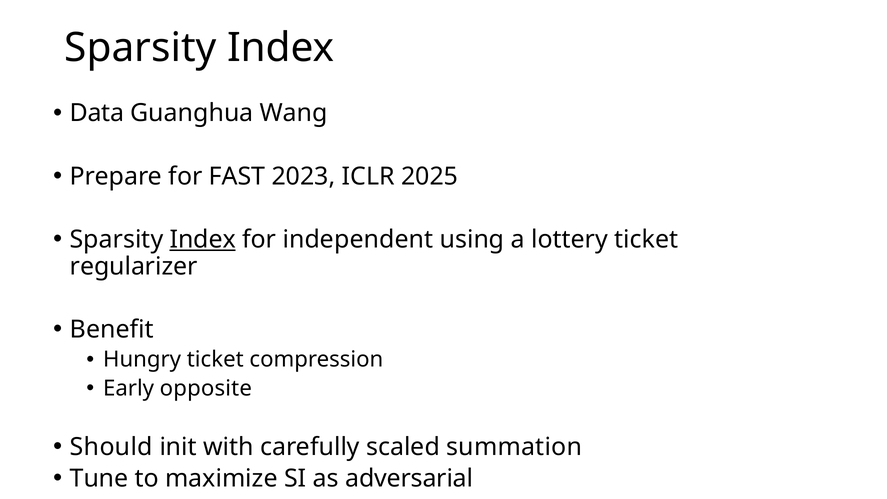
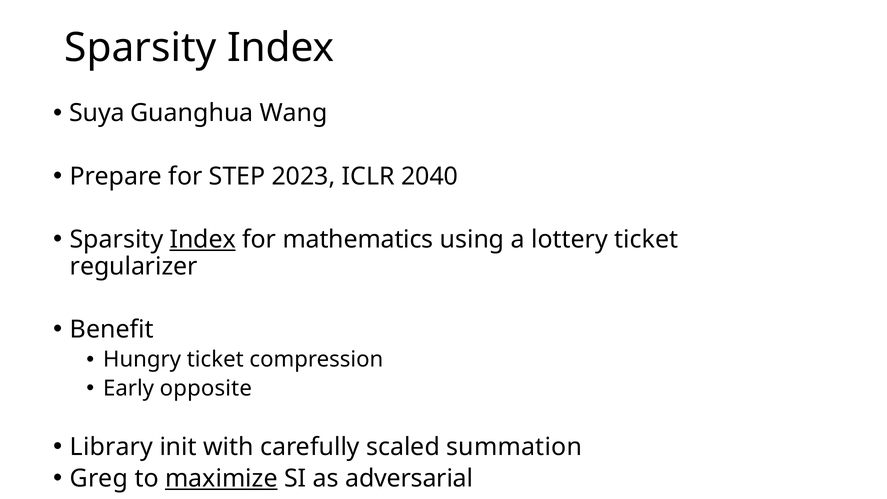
Data: Data -> Suya
FAST: FAST -> STEP
2025: 2025 -> 2040
independent: independent -> mathematics
Should: Should -> Library
Tune: Tune -> Greg
maximize underline: none -> present
